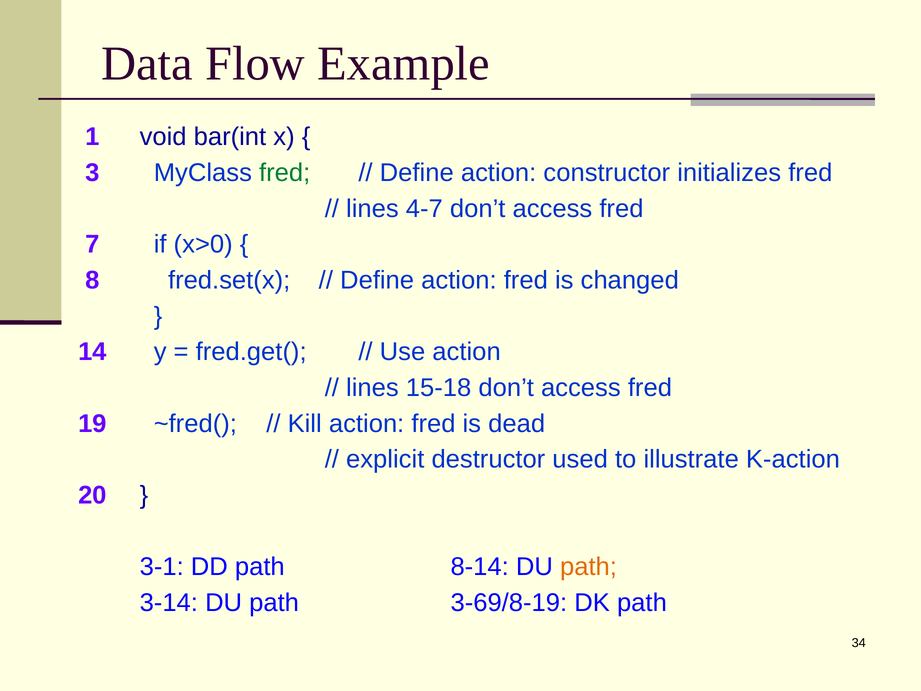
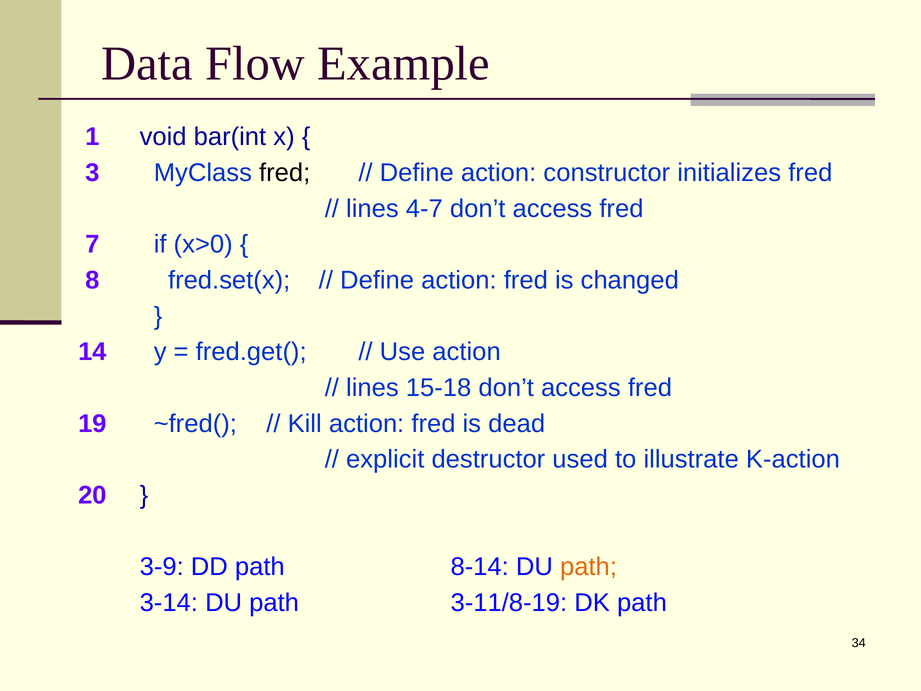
fred at (285, 173) colour: green -> black
3-1: 3-1 -> 3-9
3-69/8-19: 3-69/8-19 -> 3-11/8-19
